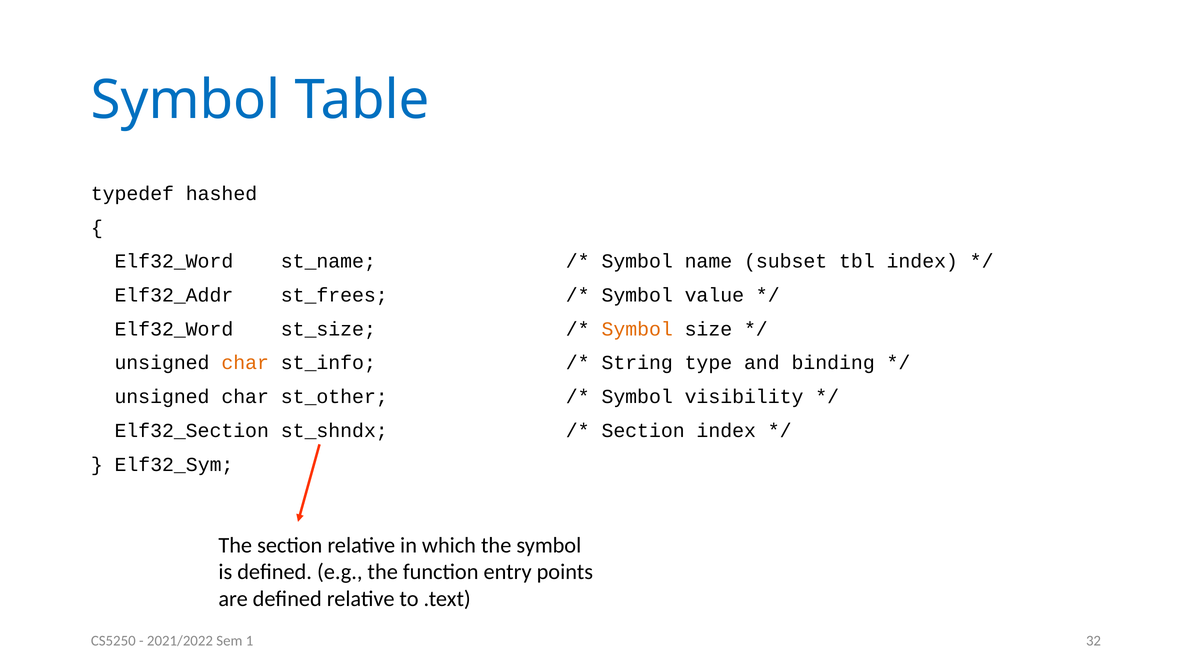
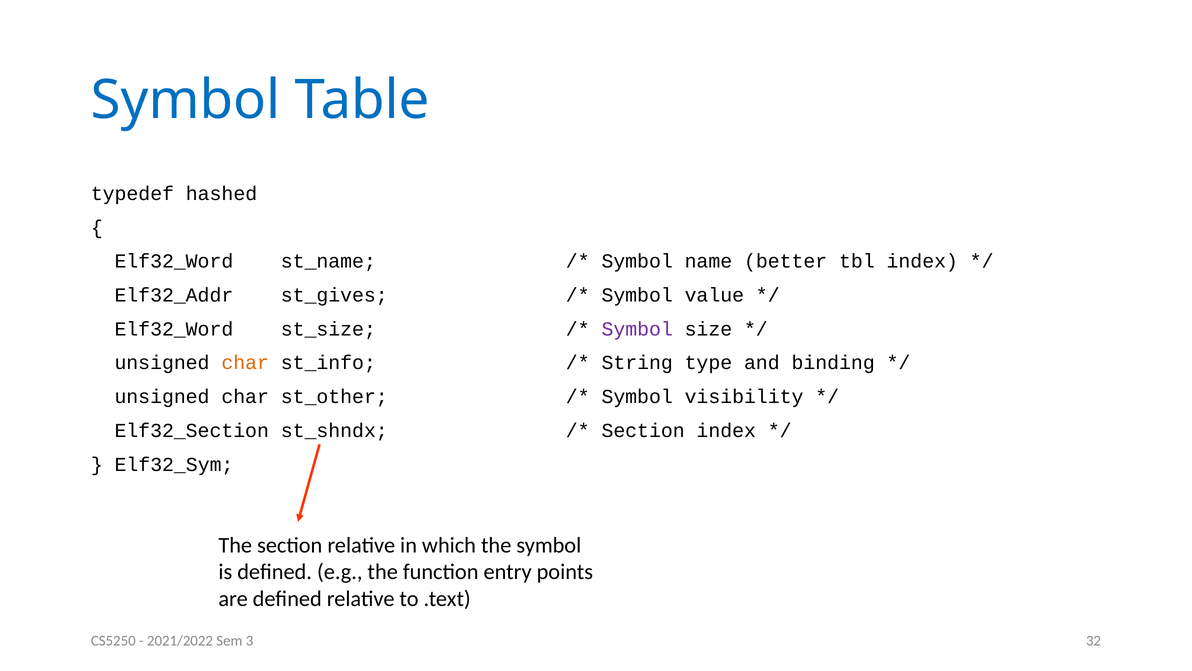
subset: subset -> better
st_frees: st_frees -> st_gives
Symbol at (637, 329) colour: orange -> purple
1: 1 -> 3
